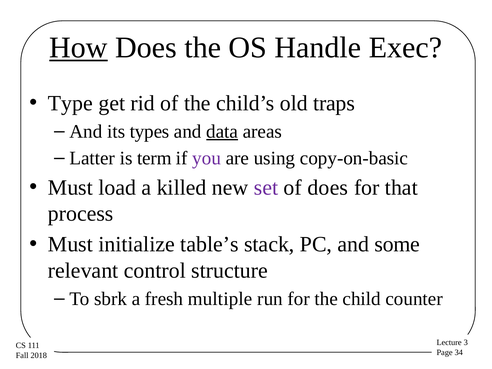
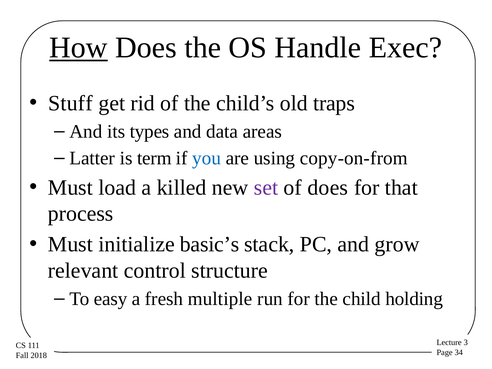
Type: Type -> Stuff
data underline: present -> none
you colour: purple -> blue
copy-on-basic: copy-on-basic -> copy-on-from
table’s: table’s -> basic’s
some: some -> grow
sbrk: sbrk -> easy
counter: counter -> holding
